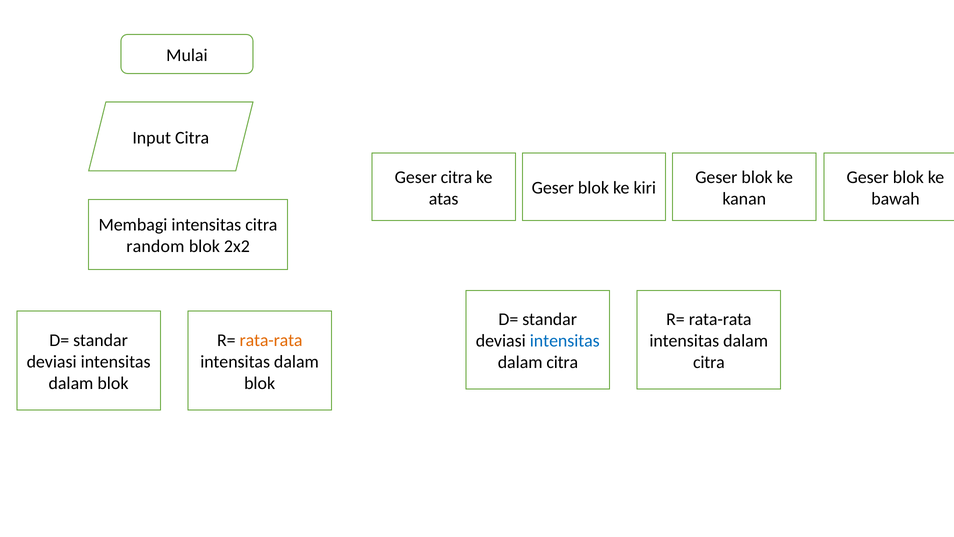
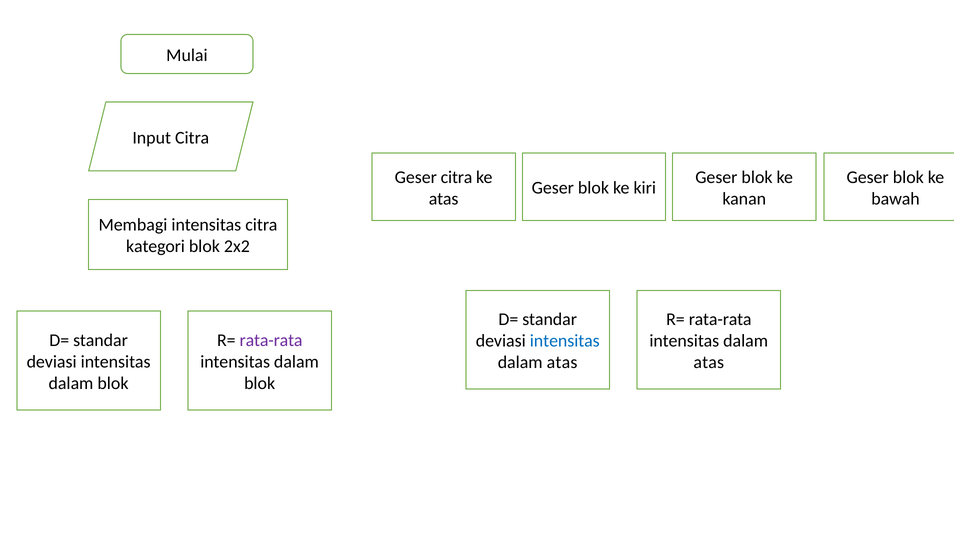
random: random -> kategori
rata-rata at (271, 340) colour: orange -> purple
citra at (562, 362): citra -> atas
citra at (709, 362): citra -> atas
